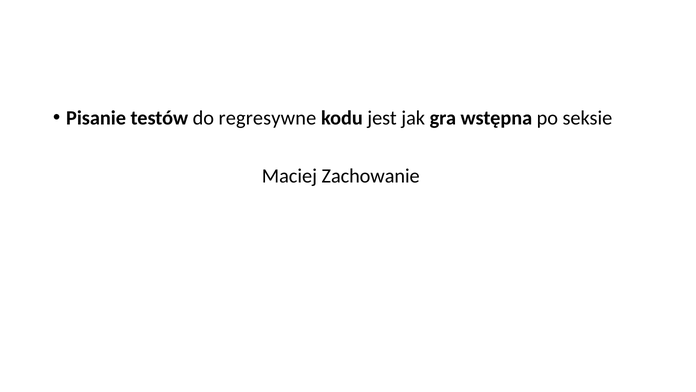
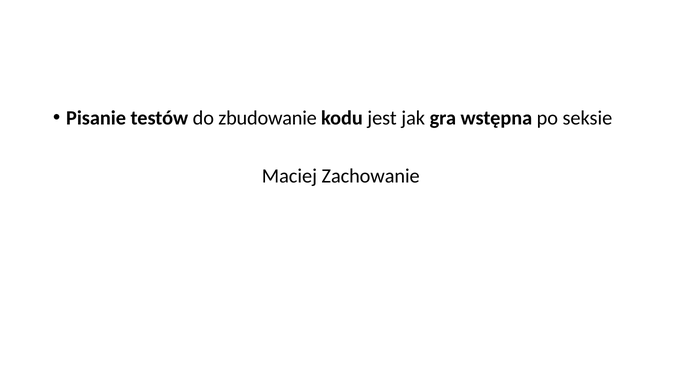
regresywne: regresywne -> zbudowanie
